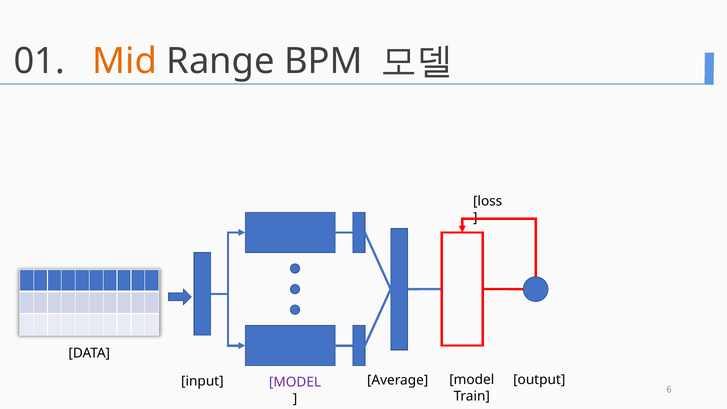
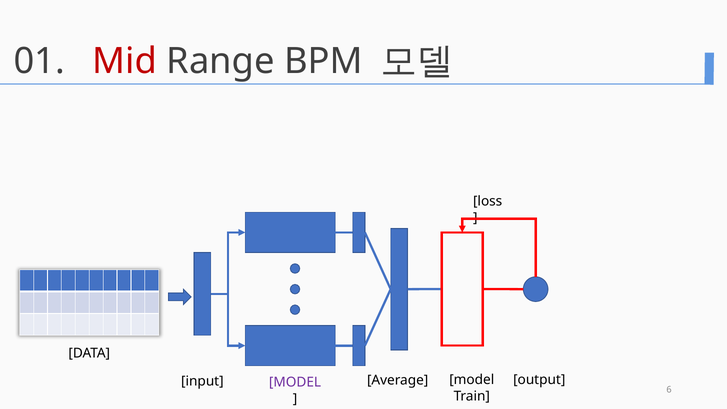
Mid colour: orange -> red
